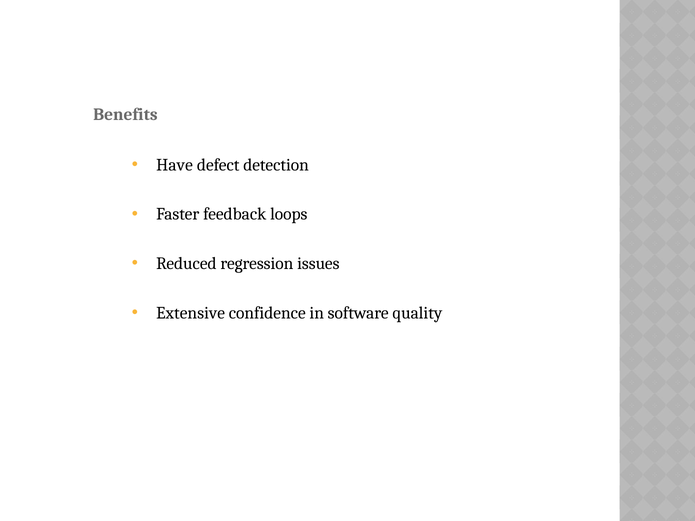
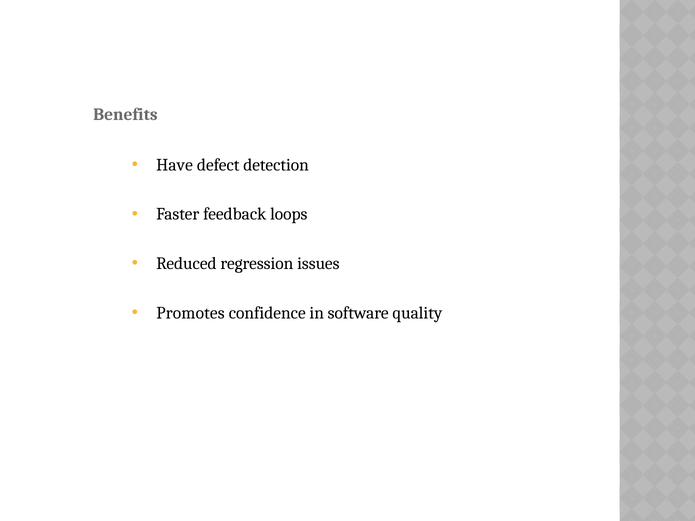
Extensive: Extensive -> Promotes
